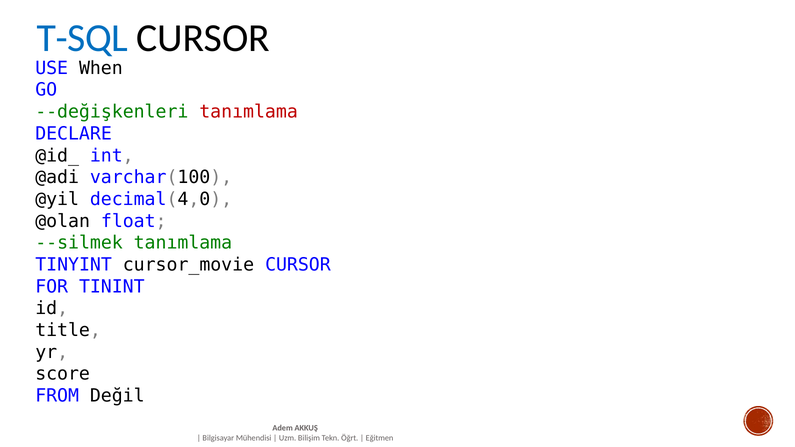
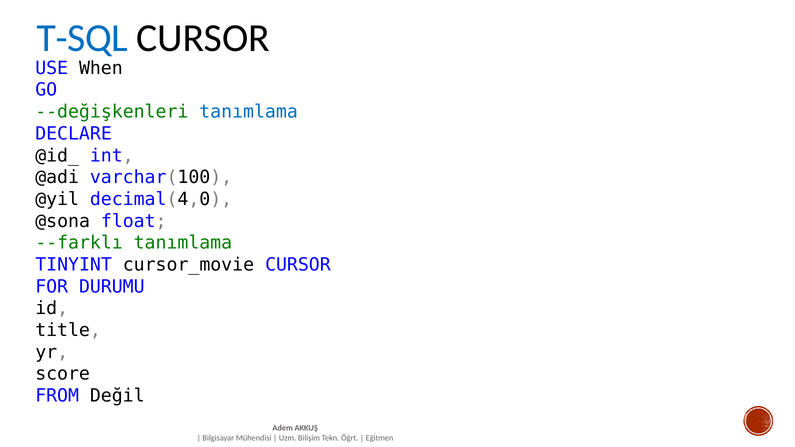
tanımlama at (249, 112) colour: red -> blue
@olan: @olan -> @sona
--silmek: --silmek -> --farklı
TININT: TININT -> DURUMU
